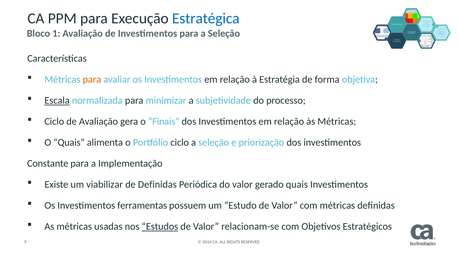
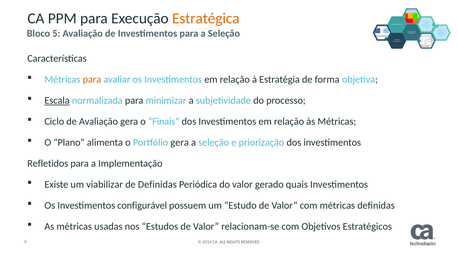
Estratégica colour: blue -> orange
1: 1 -> 5
O Quais: Quais -> Plano
Portfólio ciclo: ciclo -> gera
Constante: Constante -> Refletidos
ferramentas: ferramentas -> configurável
Estudos underline: present -> none
